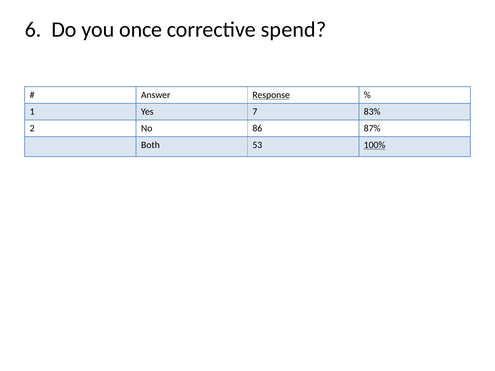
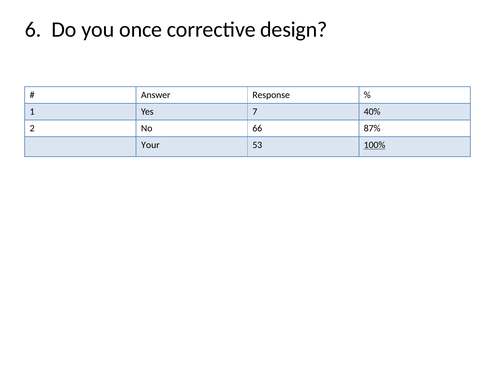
spend: spend -> design
Response underline: present -> none
83%: 83% -> 40%
86: 86 -> 66
Both: Both -> Your
